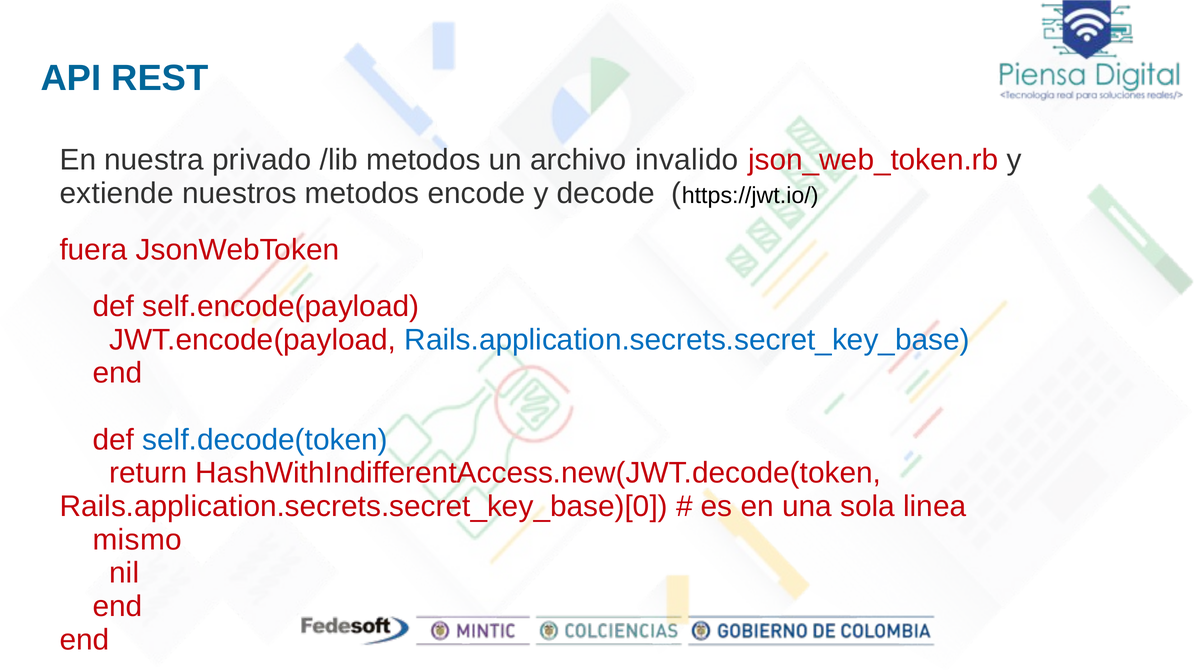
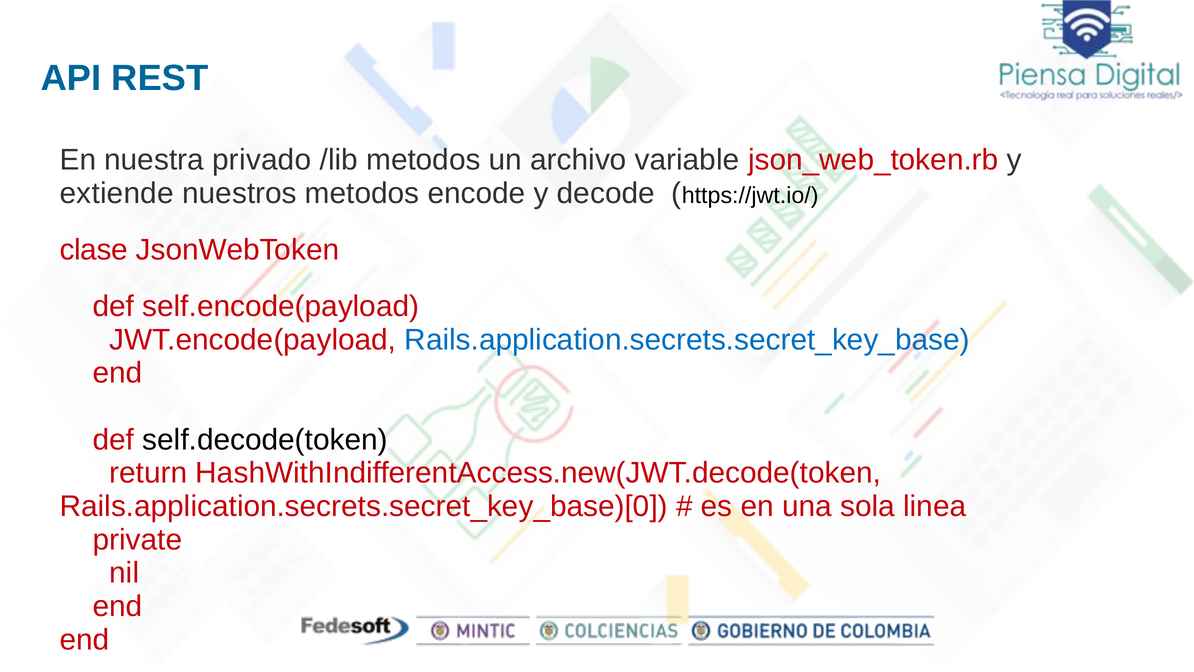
invalido: invalido -> variable
fuera: fuera -> clase
self.decode(token colour: blue -> black
mismo: mismo -> private
